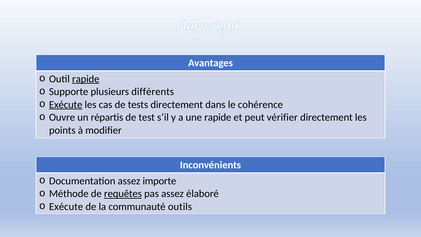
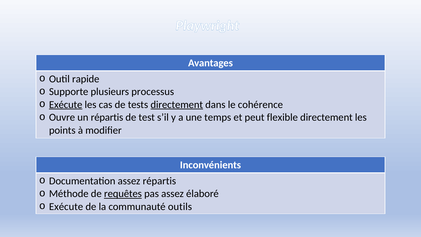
rapide at (86, 79) underline: present -> none
différents: différents -> processus
directement at (177, 105) underline: none -> present
une rapide: rapide -> temps
vérifier: vérifier -> flexible
assez importe: importe -> répartis
